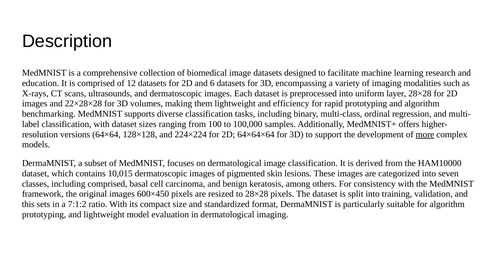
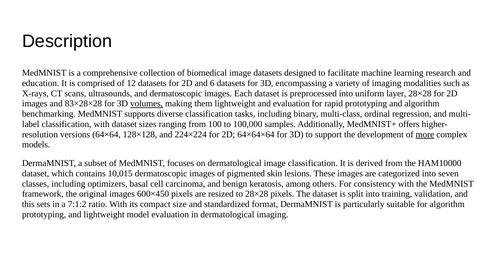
22×28×28: 22×28×28 -> 83×28×28
volumes underline: none -> present
and efficiency: efficiency -> evaluation
including comprised: comprised -> optimizers
